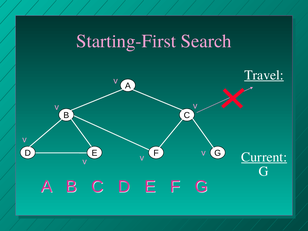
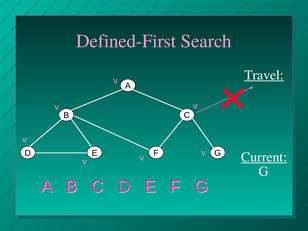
Starting-First: Starting-First -> Defined-First
